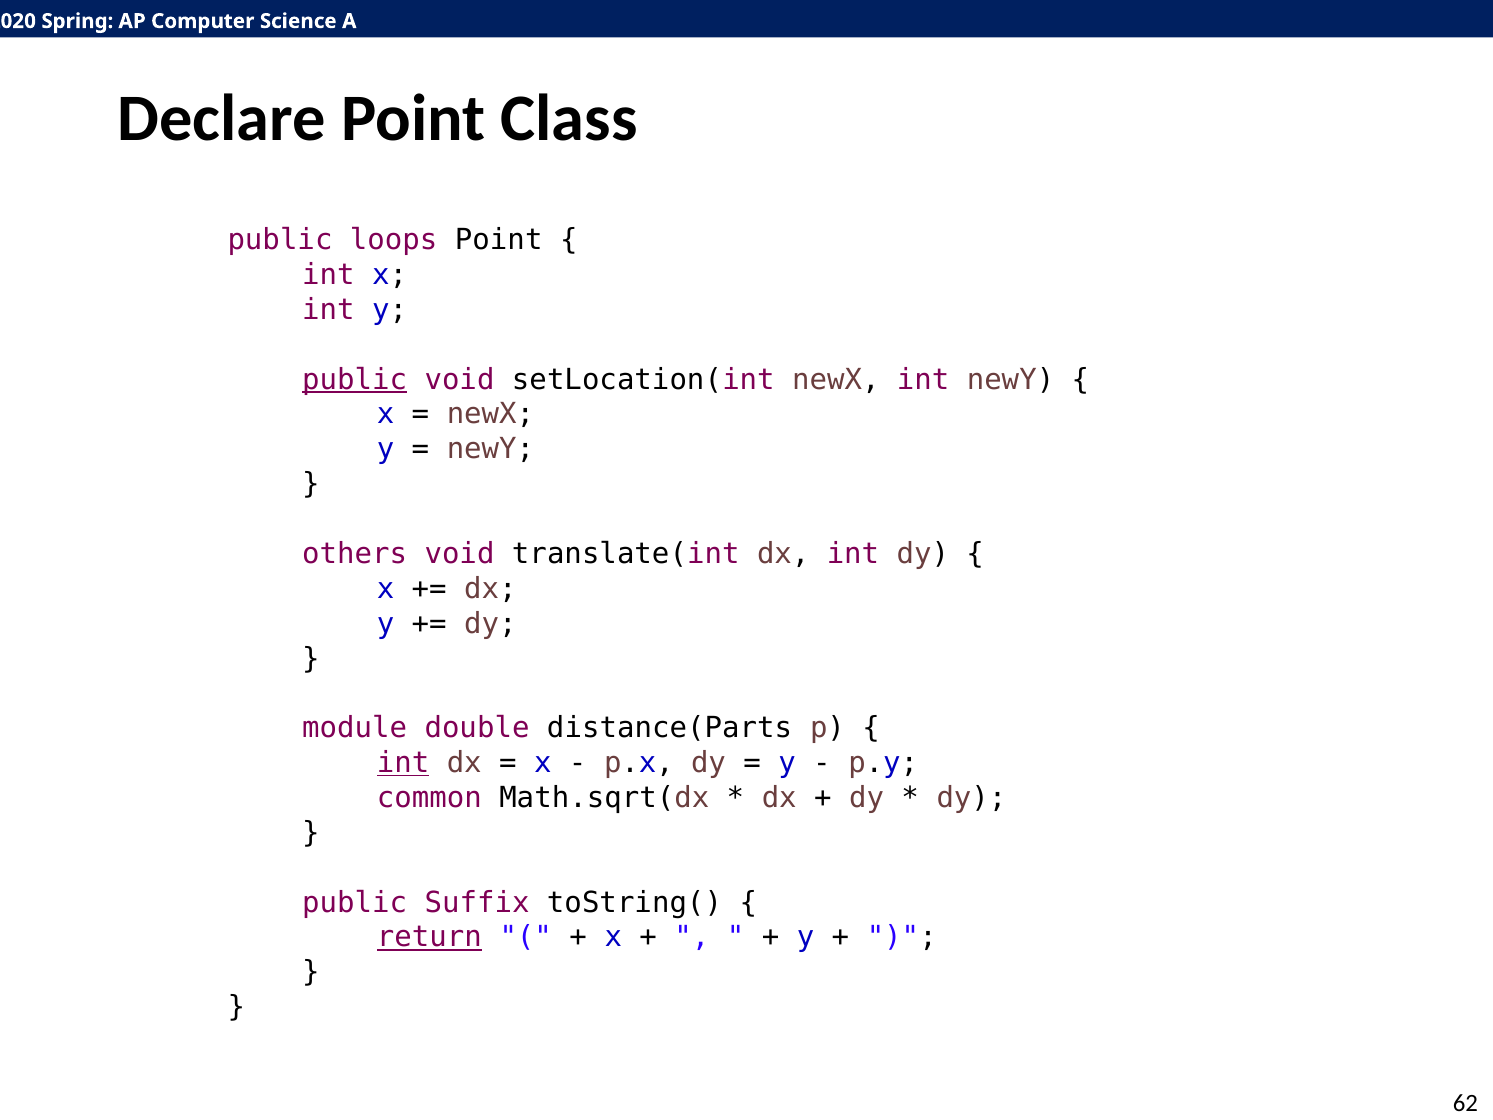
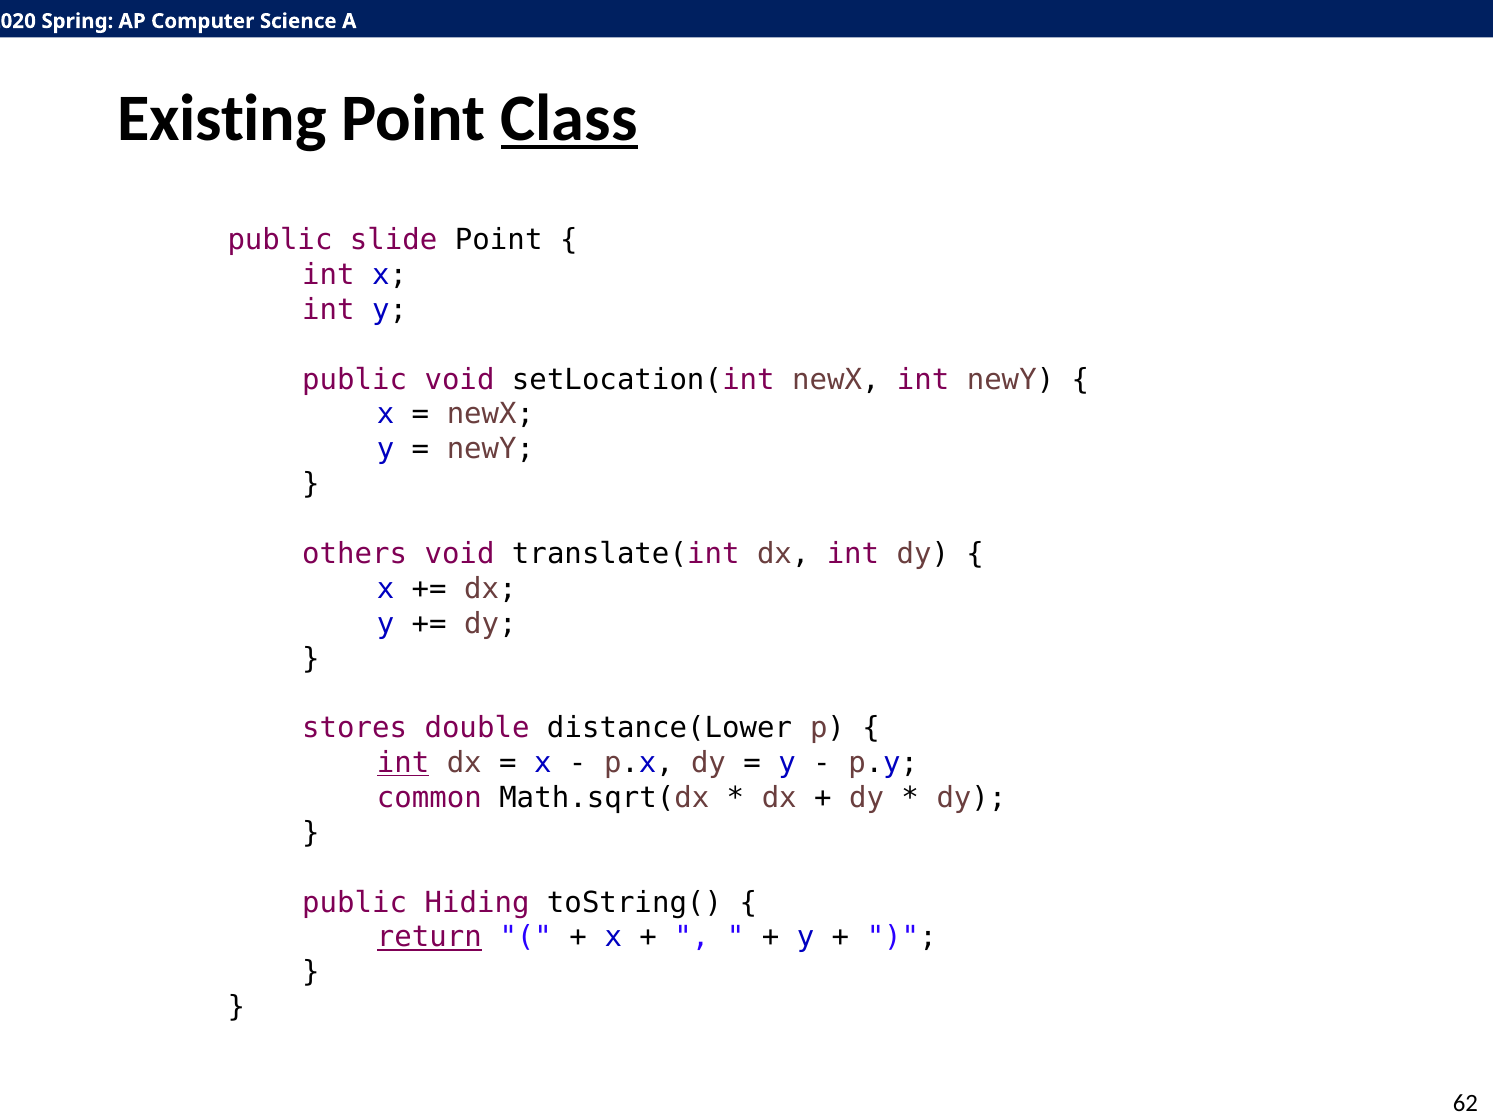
Declare: Declare -> Existing
Class underline: none -> present
loops: loops -> slide
public at (355, 379) underline: present -> none
module: module -> stores
distance(Parts: distance(Parts -> distance(Lower
Suffix: Suffix -> Hiding
